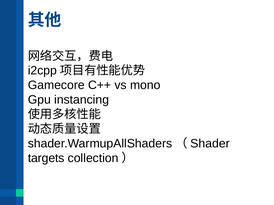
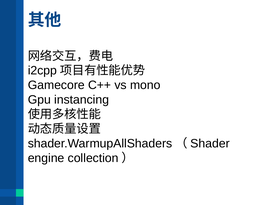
targets: targets -> engine
